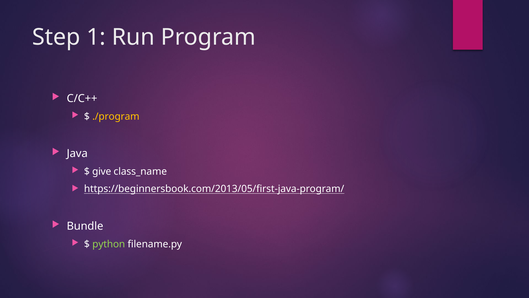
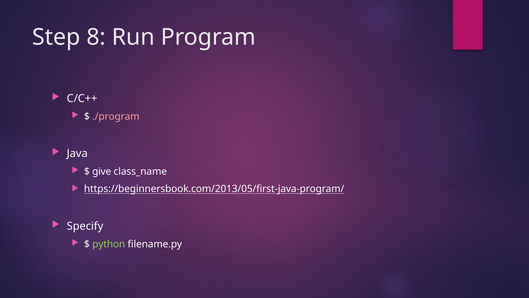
1: 1 -> 8
./program colour: yellow -> pink
Bundle: Bundle -> Specify
